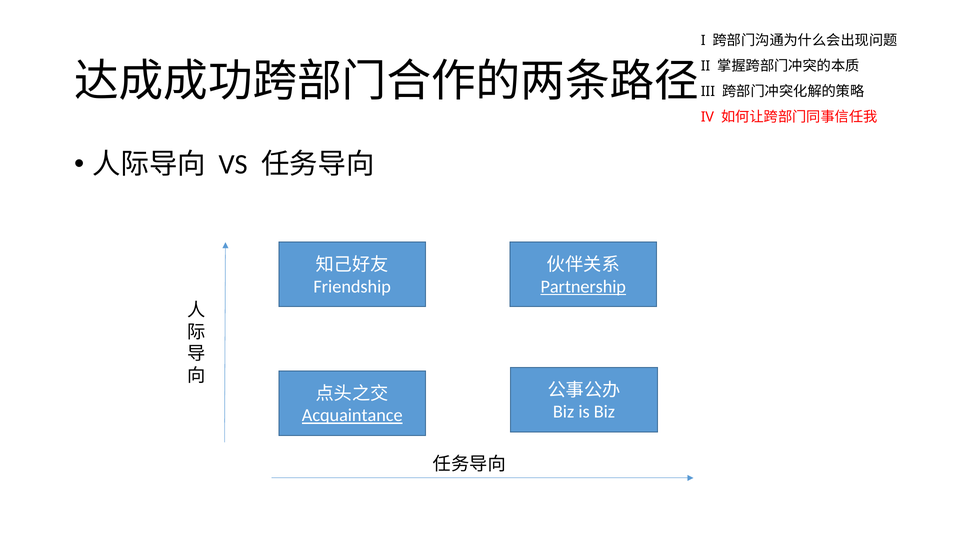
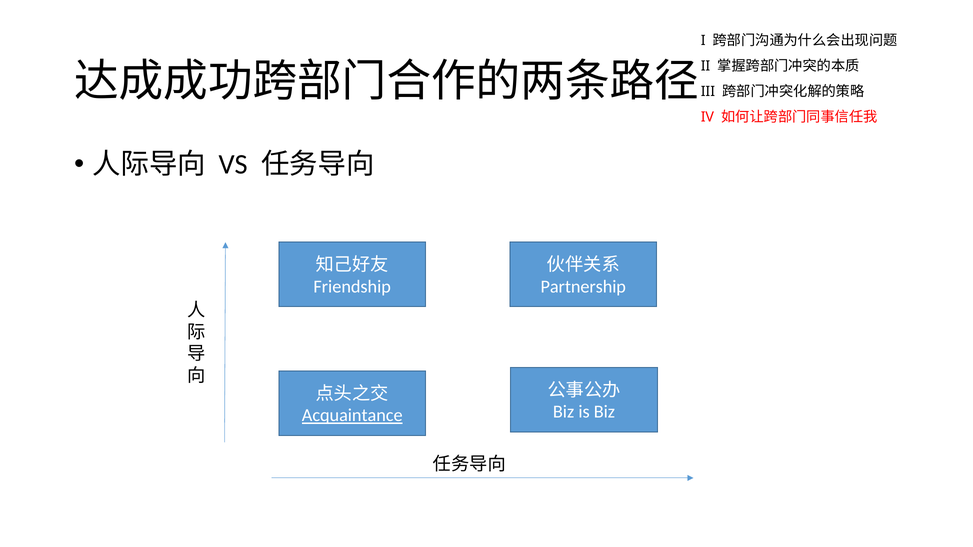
Partnership underline: present -> none
